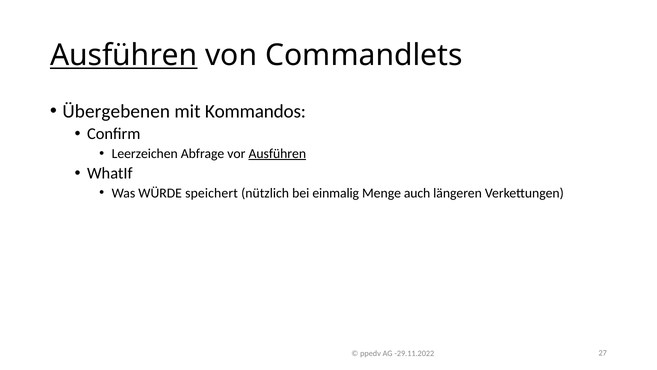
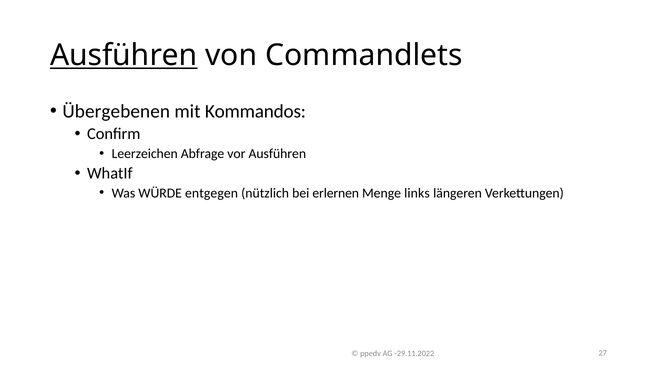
Ausführen at (277, 153) underline: present -> none
speichert: speichert -> entgegen
einmalig: einmalig -> erlernen
auch: auch -> links
